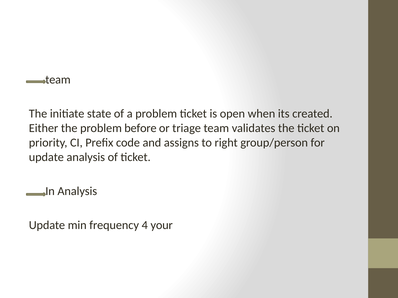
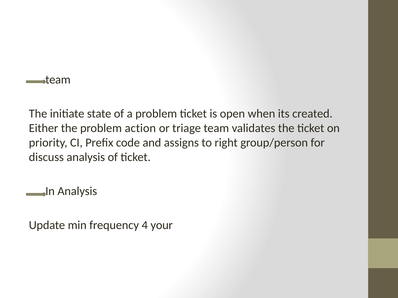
before: before -> action
update at (46, 157): update -> discuss
